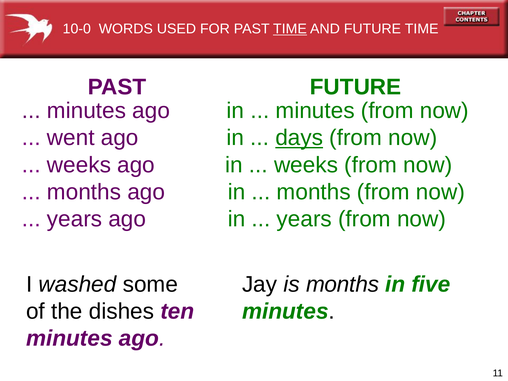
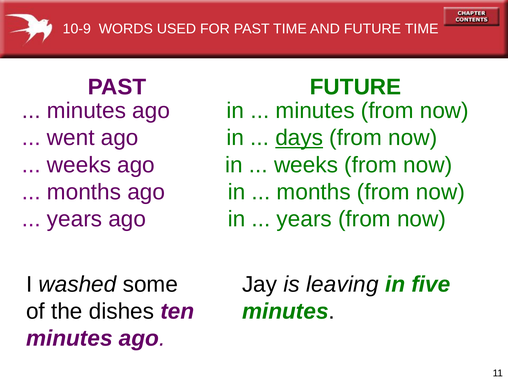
10-0: 10-0 -> 10-9
TIME at (290, 29) underline: present -> none
is months: months -> leaving
